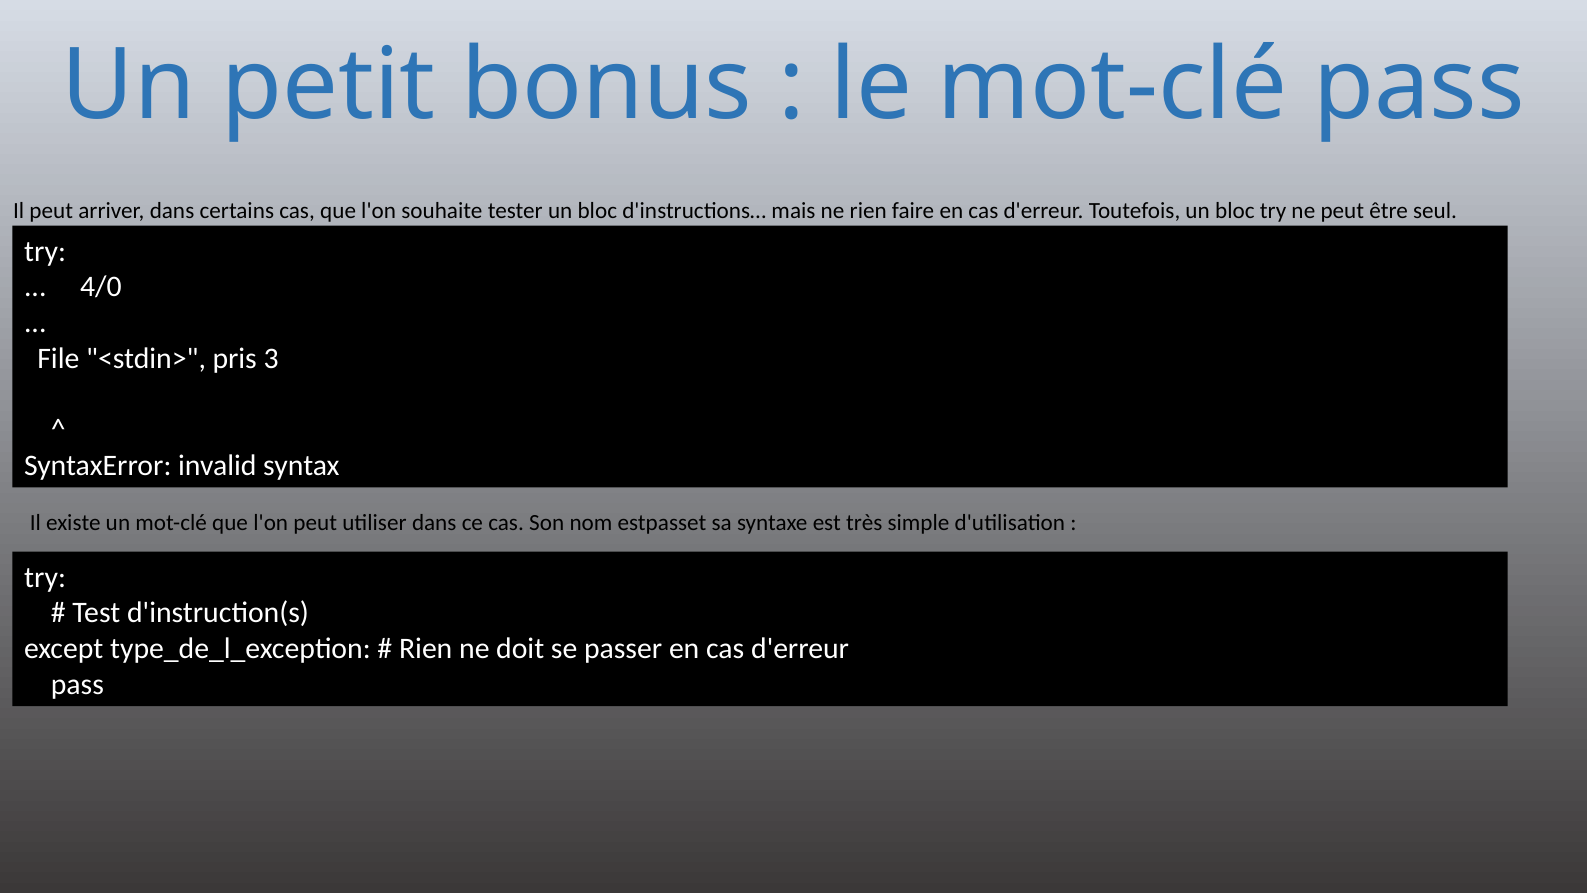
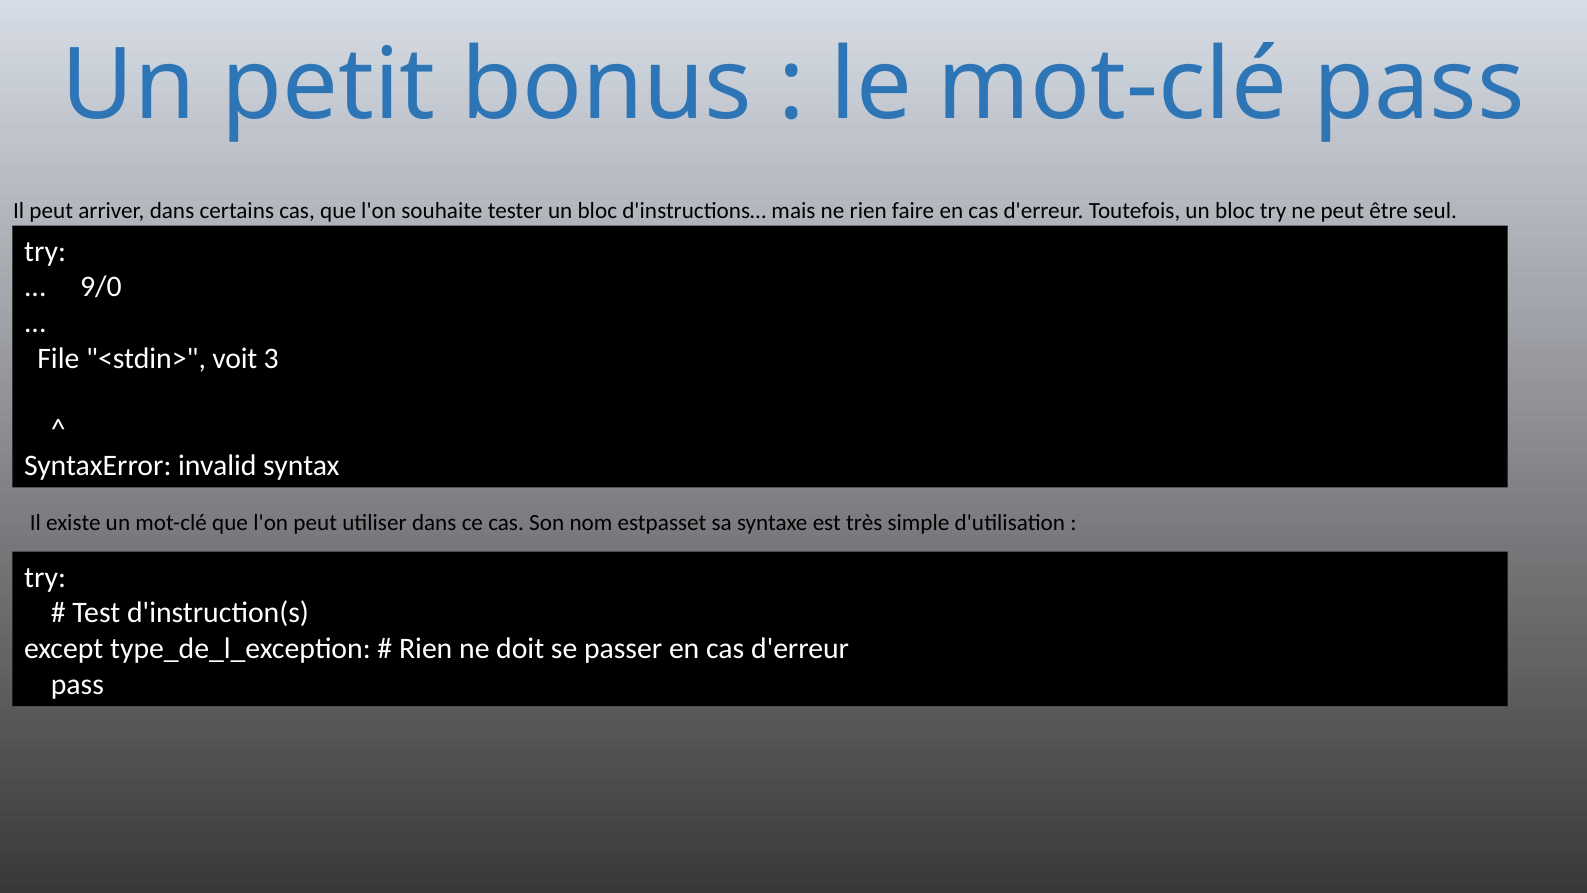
4/0: 4/0 -> 9/0
pris: pris -> voit
